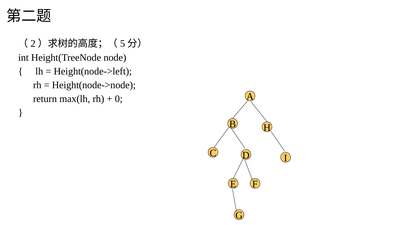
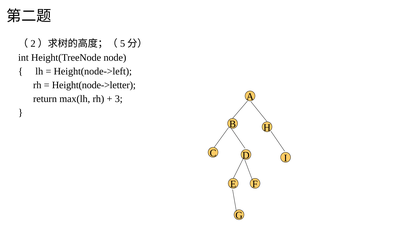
Height(node->node: Height(node->node -> Height(node->letter
0: 0 -> 3
